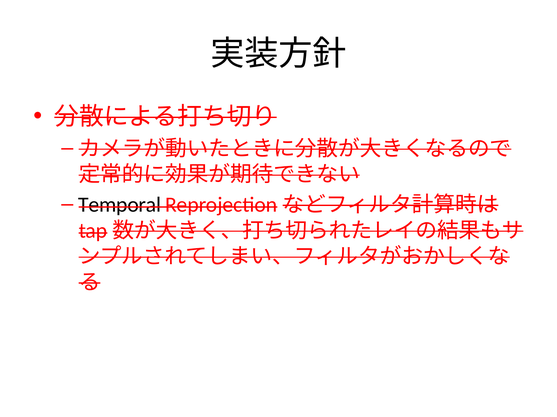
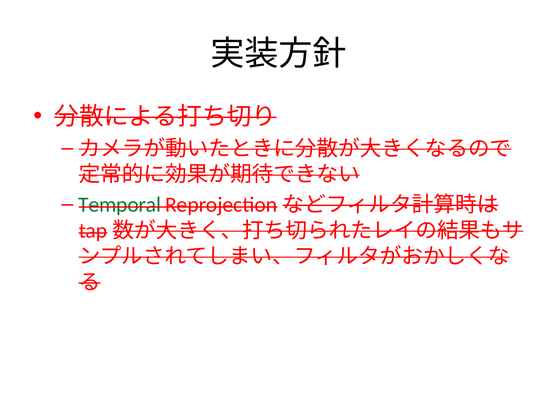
Temporal colour: black -> green
